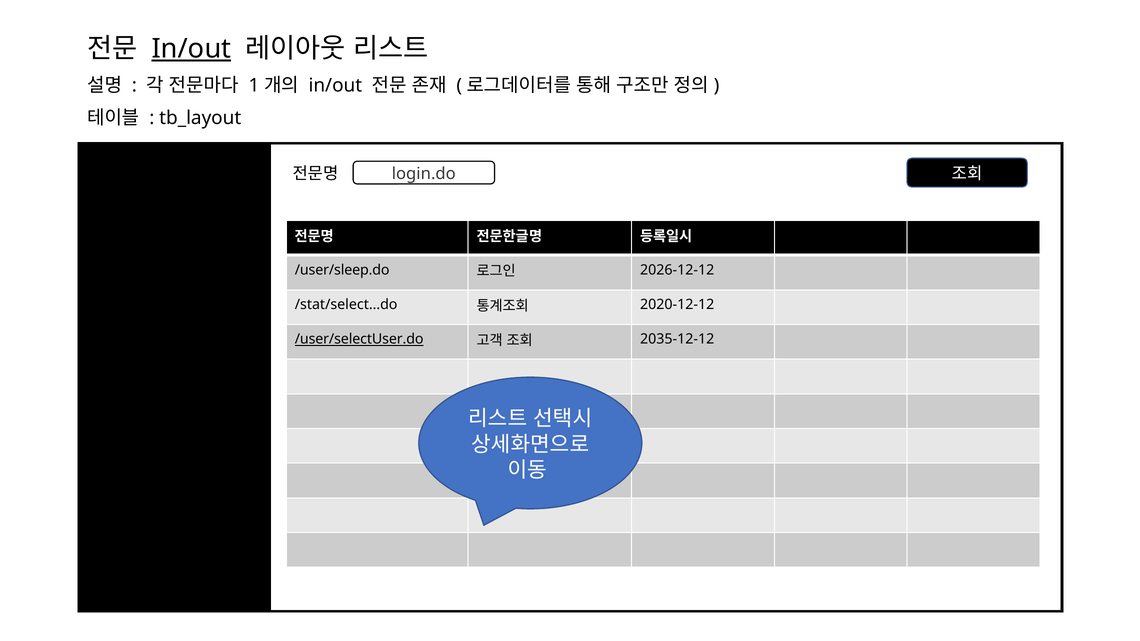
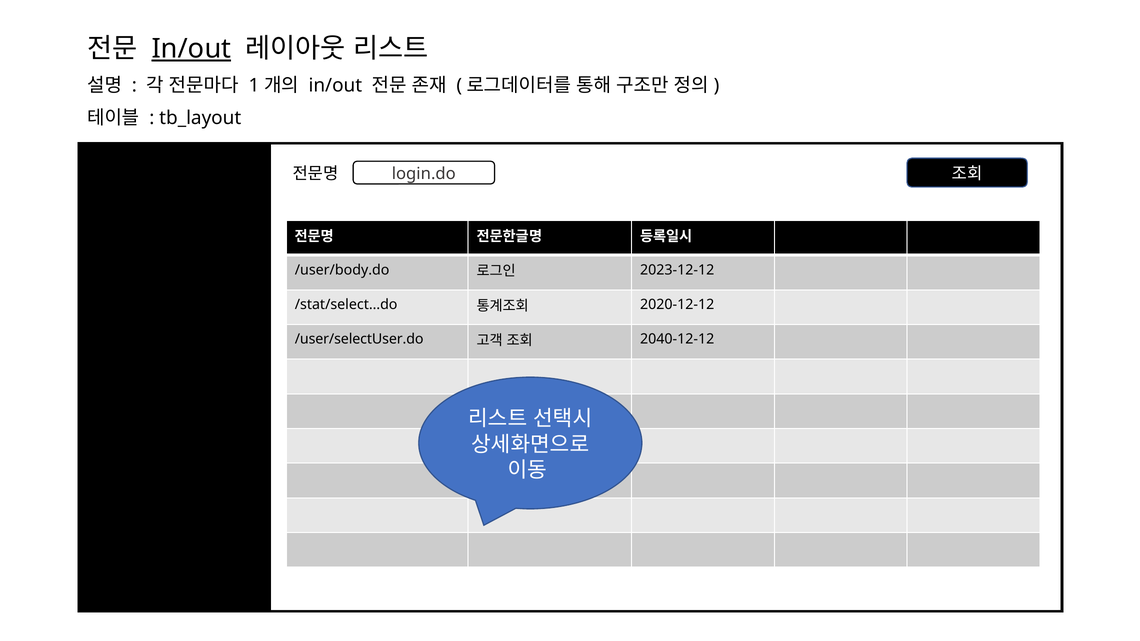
/user/sleep.do: /user/sleep.do -> /user/body.do
2026-12-12: 2026-12-12 -> 2023-12-12
/user/selectUser.do underline: present -> none
2035-12-12: 2035-12-12 -> 2040-12-12
